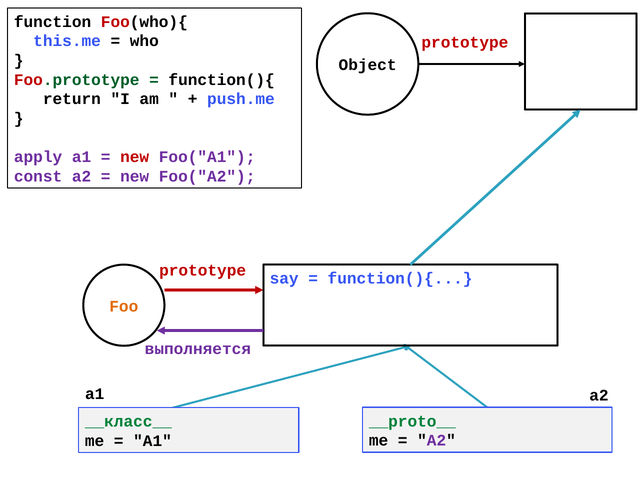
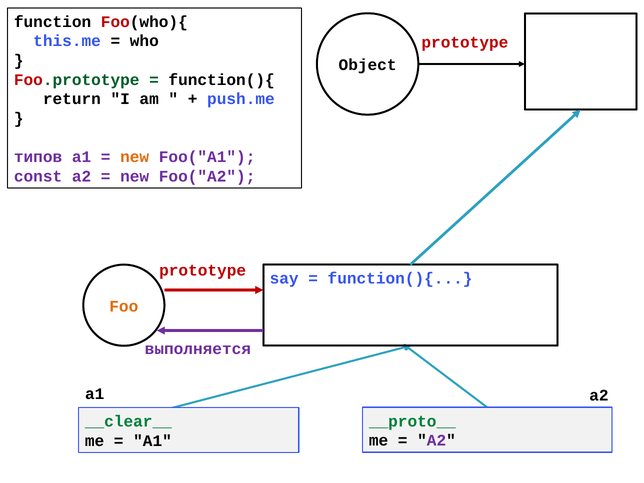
apply: apply -> типов
new at (135, 157) colour: red -> orange
__класс__: __класс__ -> __clear__
